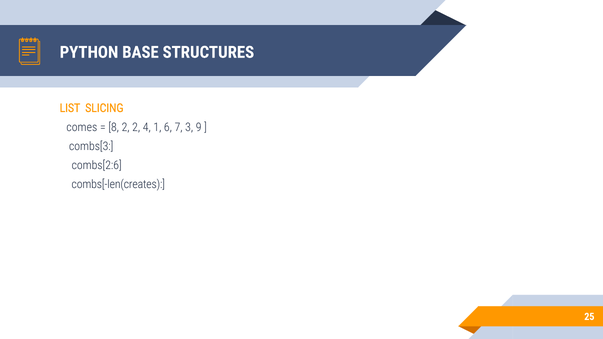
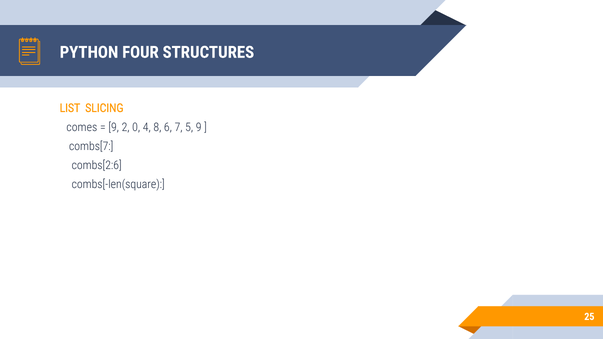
BASE: BASE -> FOUR
8 at (114, 127): 8 -> 9
2 2: 2 -> 0
1: 1 -> 8
3: 3 -> 5
combs[3: combs[3 -> combs[7
combs[-len(creates: combs[-len(creates -> combs[-len(square
